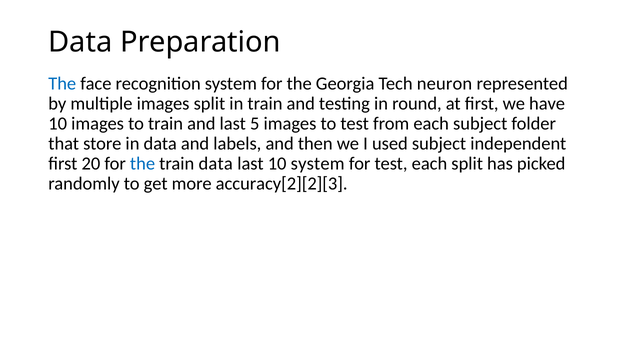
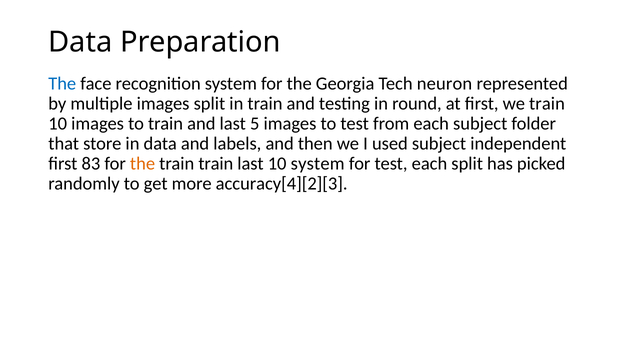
we have: have -> train
20: 20 -> 83
the at (143, 163) colour: blue -> orange
train data: data -> train
accuracy[2][2][3: accuracy[2][2][3 -> accuracy[4][2][3
